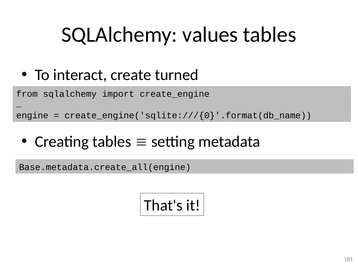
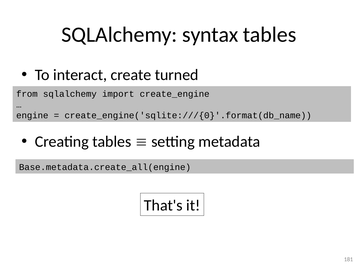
values: values -> syntax
